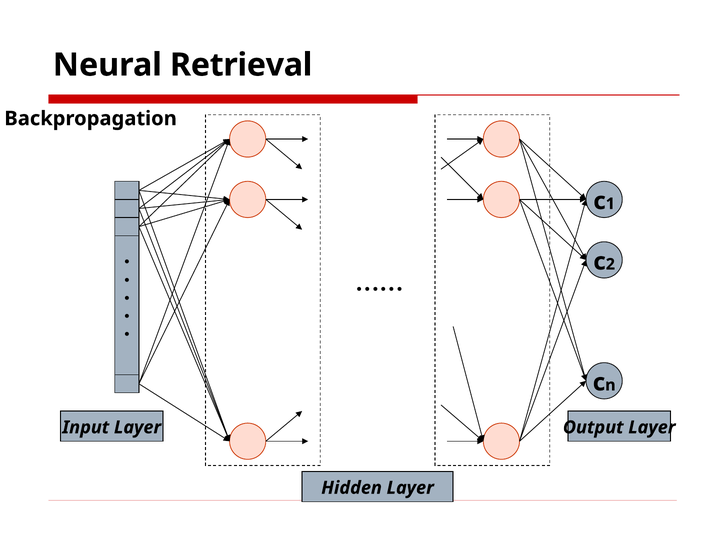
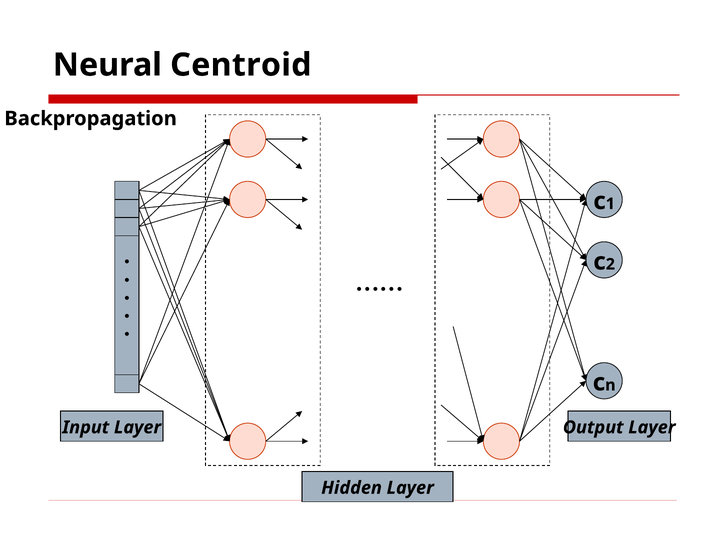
Retrieval: Retrieval -> Centroid
